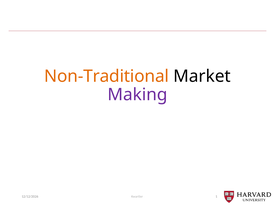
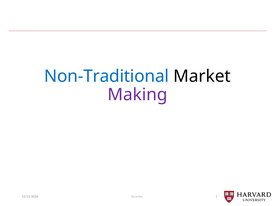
Non-Traditional colour: orange -> blue
